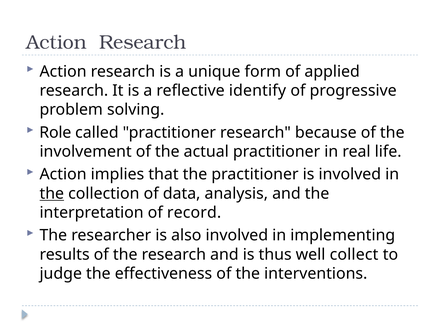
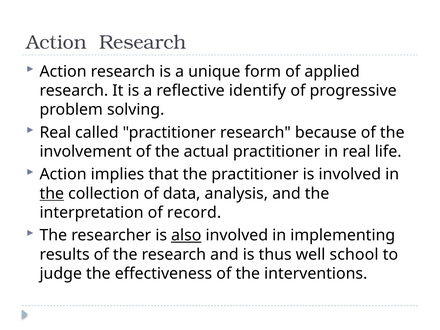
Role at (55, 133): Role -> Real
also underline: none -> present
collect: collect -> school
